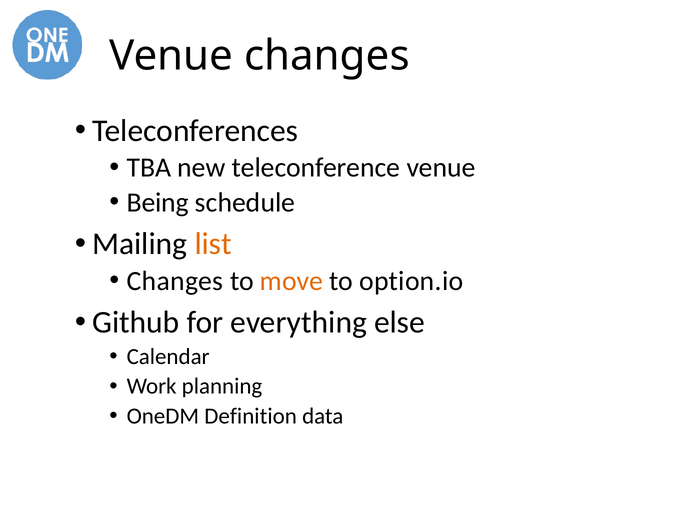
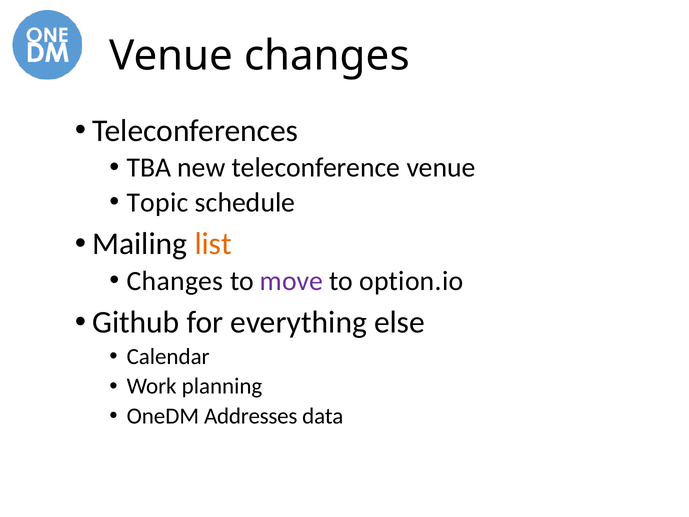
Being: Being -> Topic
move colour: orange -> purple
Definition: Definition -> Addresses
